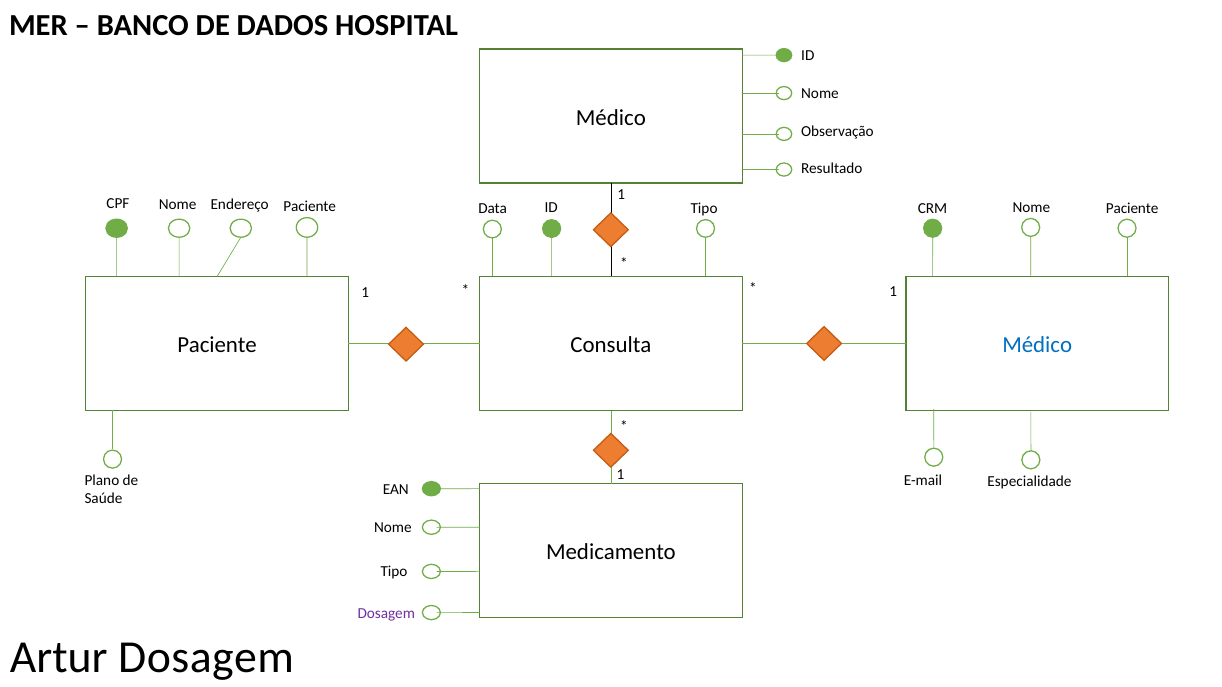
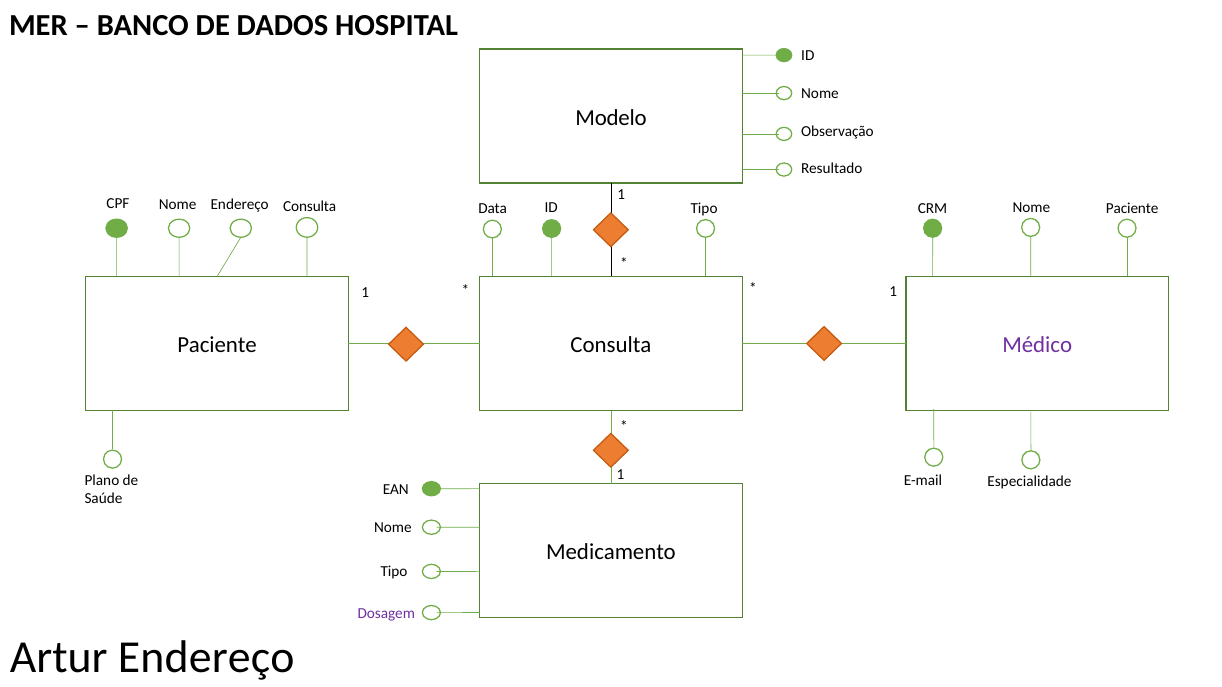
Médico at (611, 118): Médico -> Modelo
Endereço Paciente: Paciente -> Consulta
Médico at (1037, 345) colour: blue -> purple
Artur Dosagem: Dosagem -> Endereço
